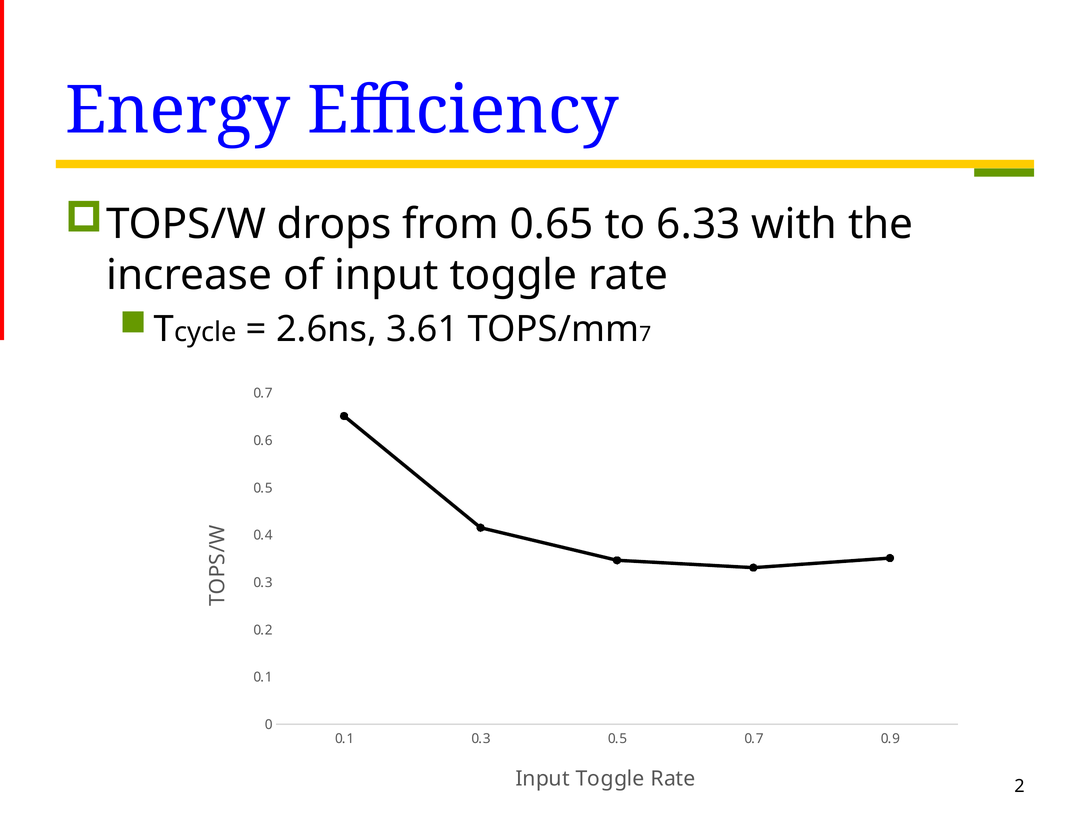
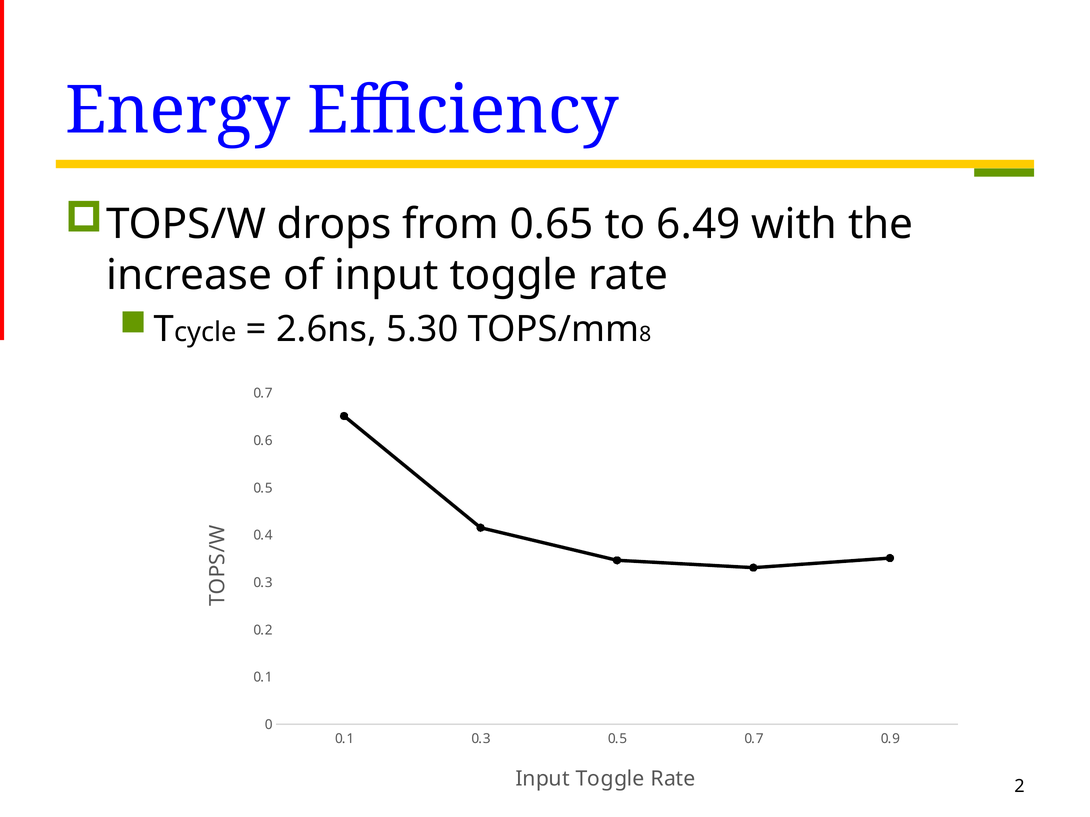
6.33: 6.33 -> 6.49
3.61: 3.61 -> 5.30
7: 7 -> 8
